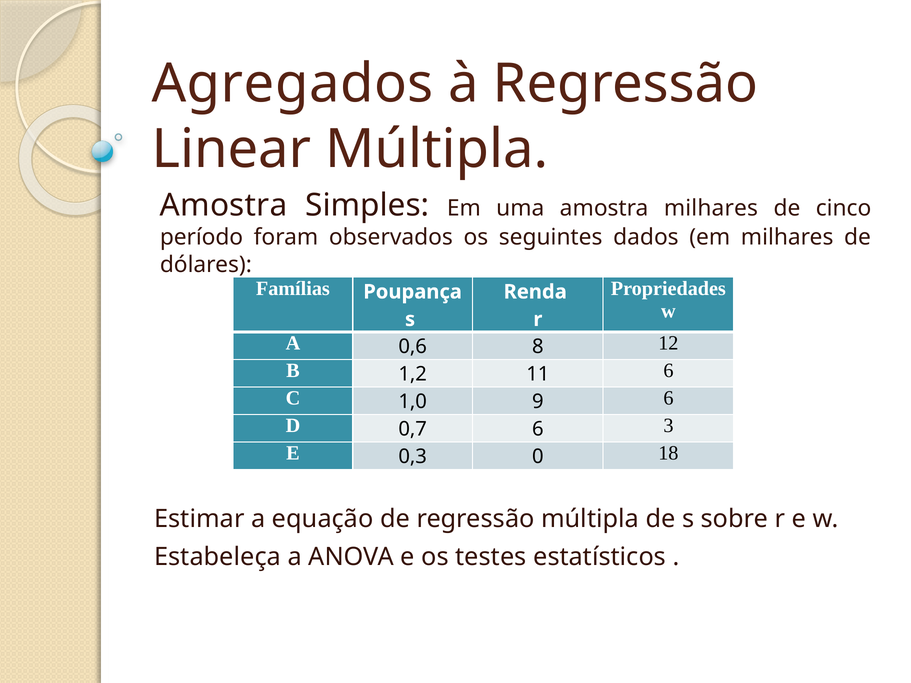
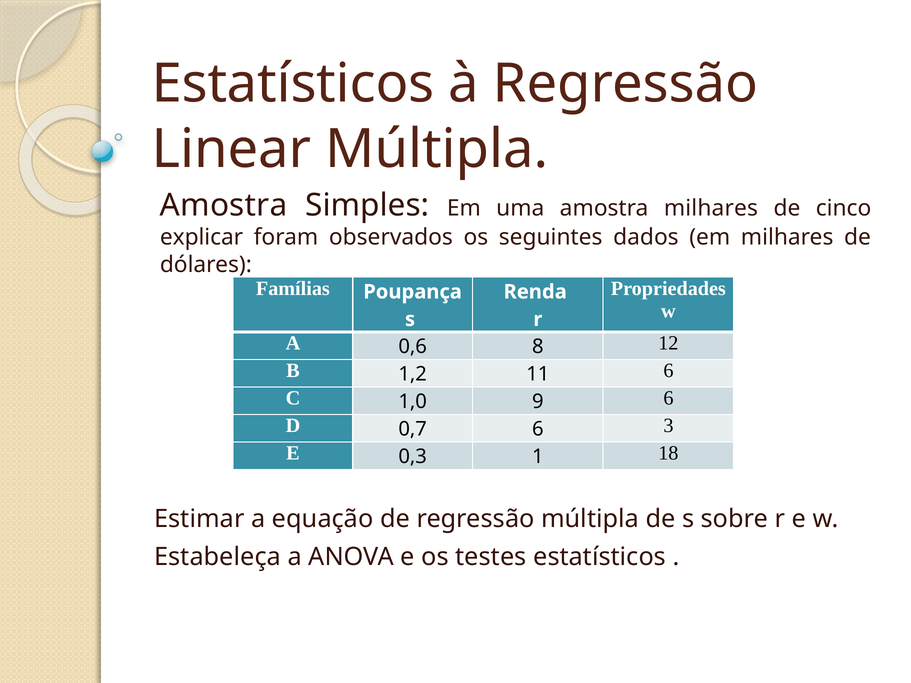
Agregados at (293, 84): Agregados -> Estatísticos
período: período -> explicar
0: 0 -> 1
